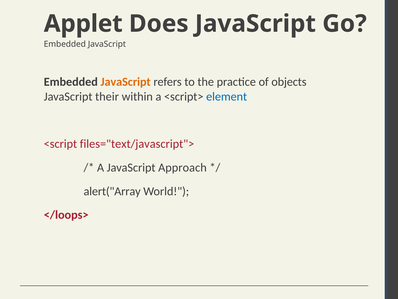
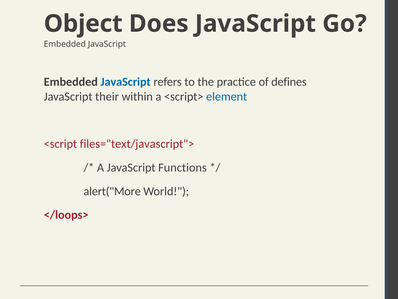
Applet: Applet -> Object
JavaScript at (126, 82) colour: orange -> blue
objects: objects -> defines
Approach: Approach -> Functions
alert("Array: alert("Array -> alert("More
